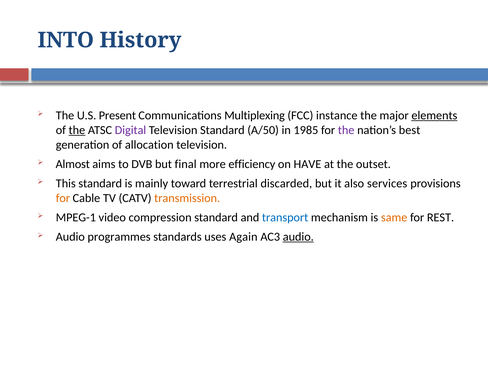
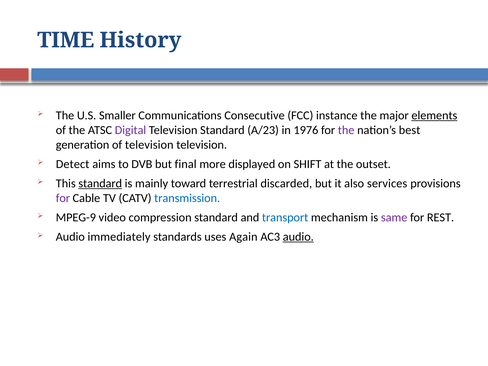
INTO: INTO -> TIME
Present: Present -> Smaller
Multiplexing: Multiplexing -> Consecutive
the at (77, 130) underline: present -> none
A/50: A/50 -> A/23
1985: 1985 -> 1976
of allocation: allocation -> television
Almost: Almost -> Detect
efficiency: efficiency -> displayed
HAVE: HAVE -> SHIFT
standard at (100, 183) underline: none -> present
for at (63, 198) colour: orange -> purple
transmission colour: orange -> blue
MPEG-1: MPEG-1 -> MPEG-9
same colour: orange -> purple
programmes: programmes -> immediately
